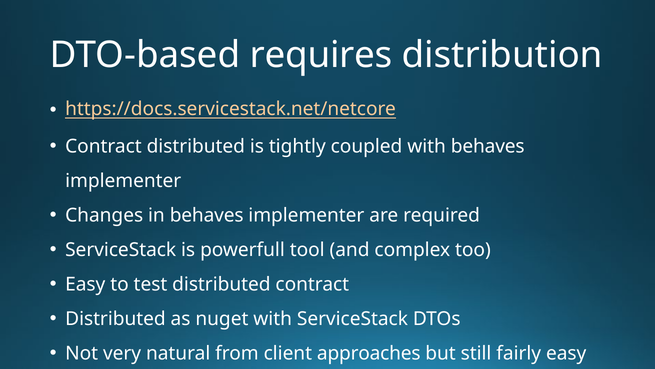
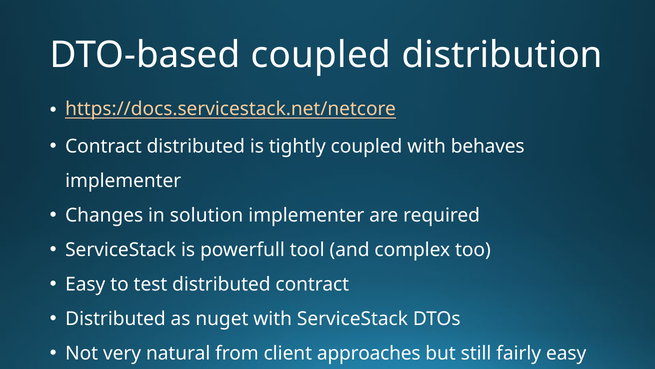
DTO-based requires: requires -> coupled
in behaves: behaves -> solution
